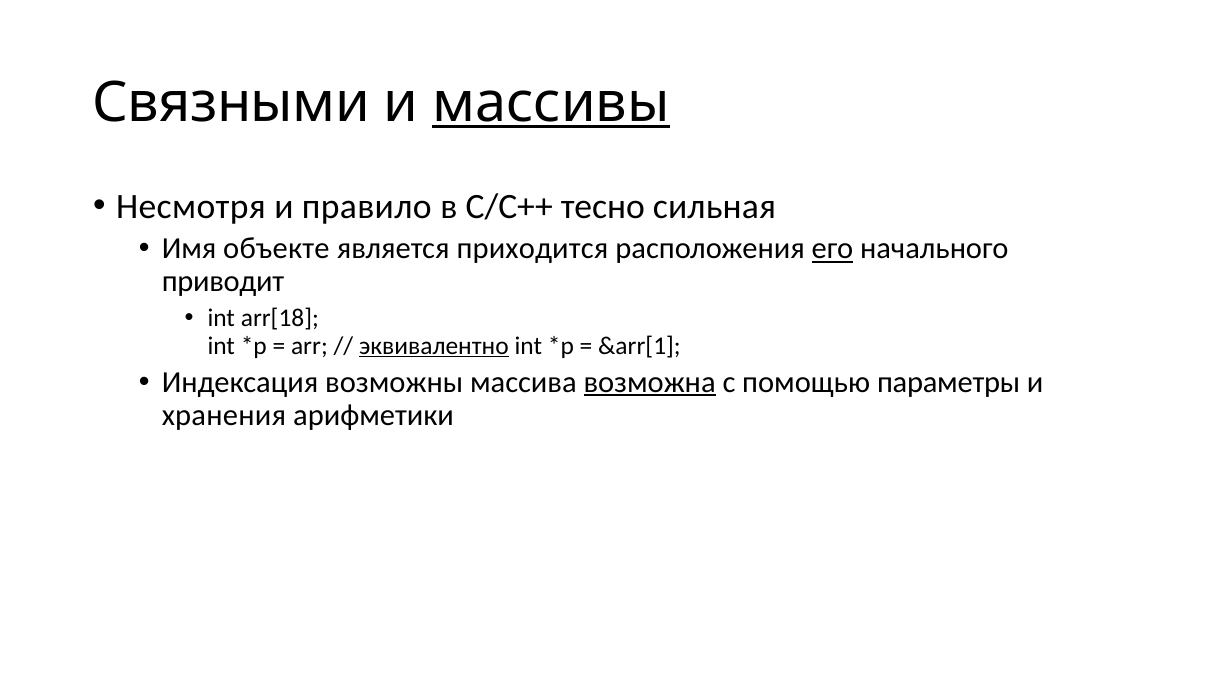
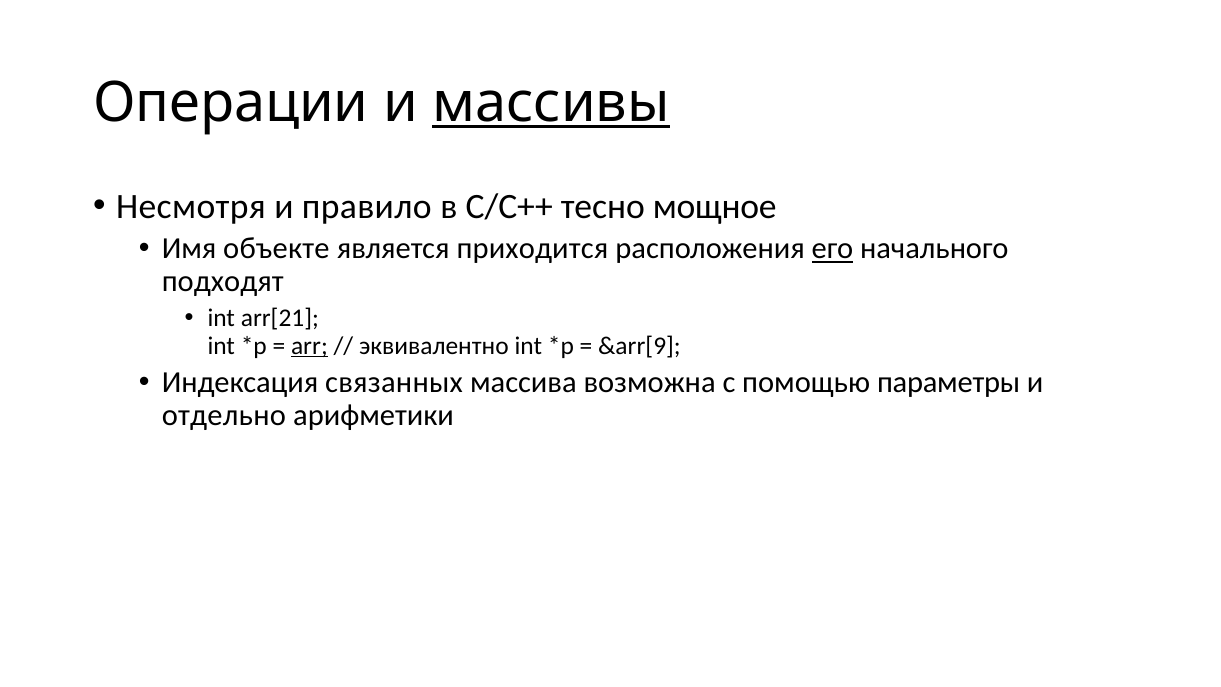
Связными: Связными -> Операции
сильная: сильная -> мощное
приводит: приводит -> подходят
arr[18: arr[18 -> arr[21
arr underline: none -> present
эквивалентно underline: present -> none
&arr[1: &arr[1 -> &arr[9
возможны: возможны -> связанных
возможна underline: present -> none
хранения: хранения -> отдельно
